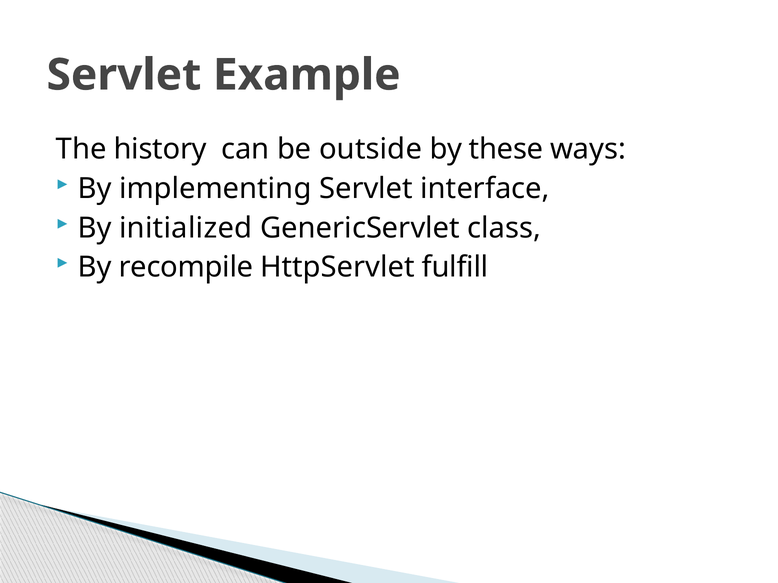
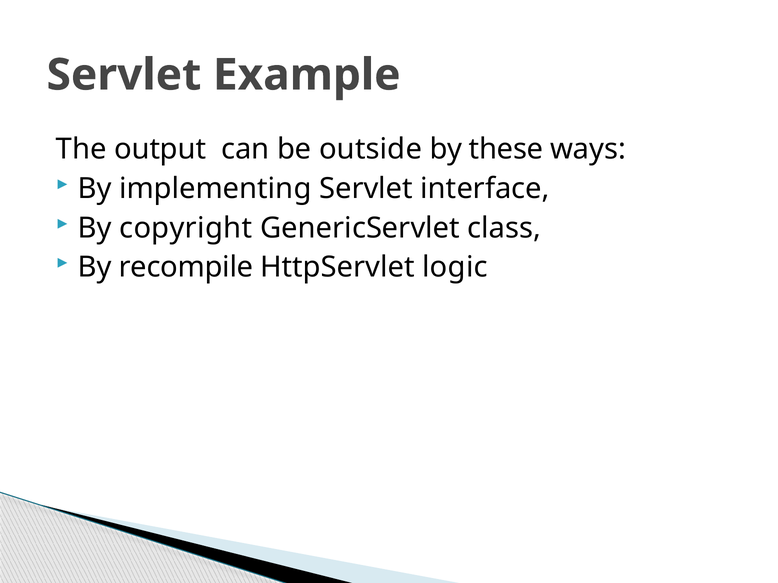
history: history -> output
initialized: initialized -> copyright
fulfill: fulfill -> logic
